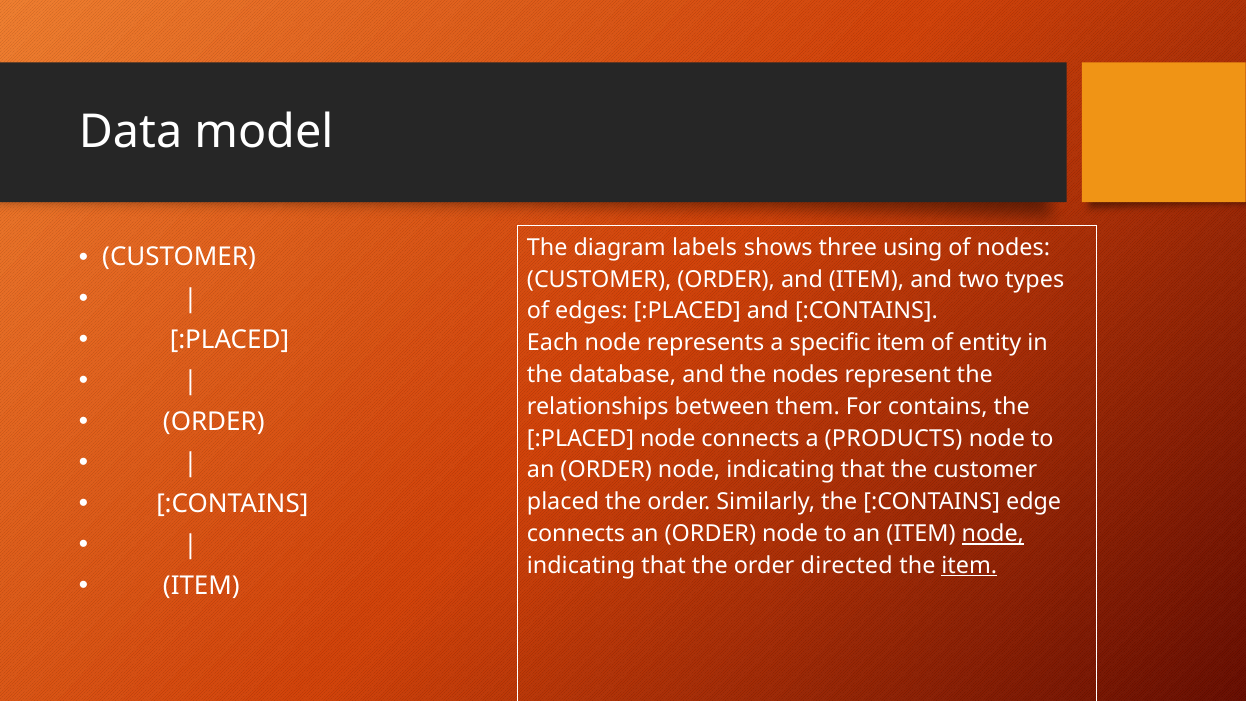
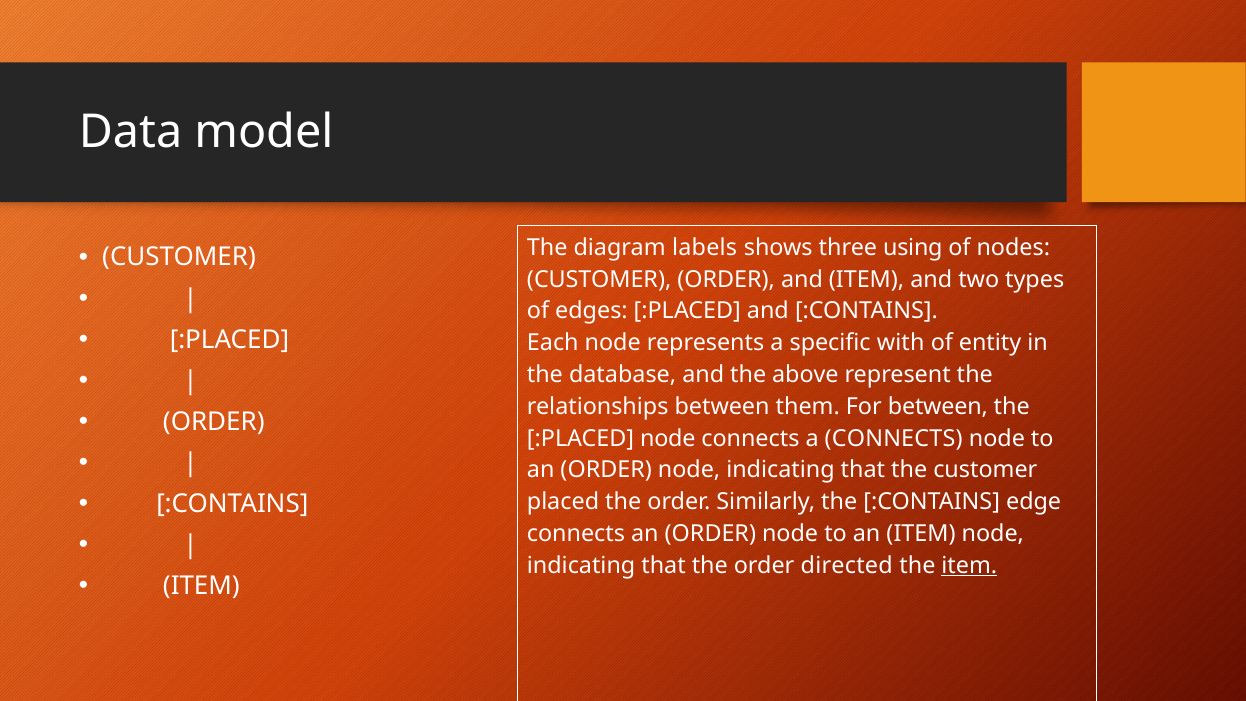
specific item: item -> with
the nodes: nodes -> above
For contains: contains -> between
a PRODUCTS: PRODUCTS -> CONNECTS
node at (993, 534) underline: present -> none
